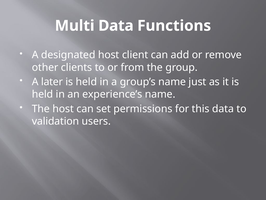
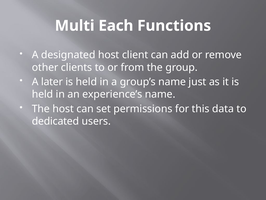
Multi Data: Data -> Each
validation: validation -> dedicated
